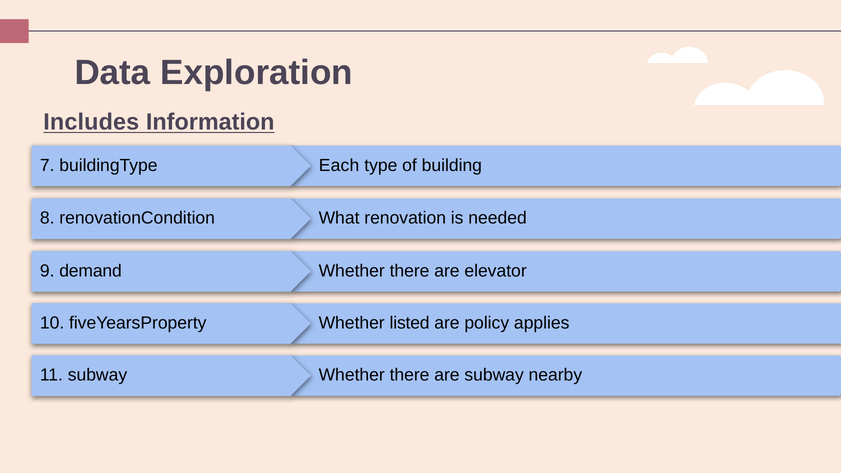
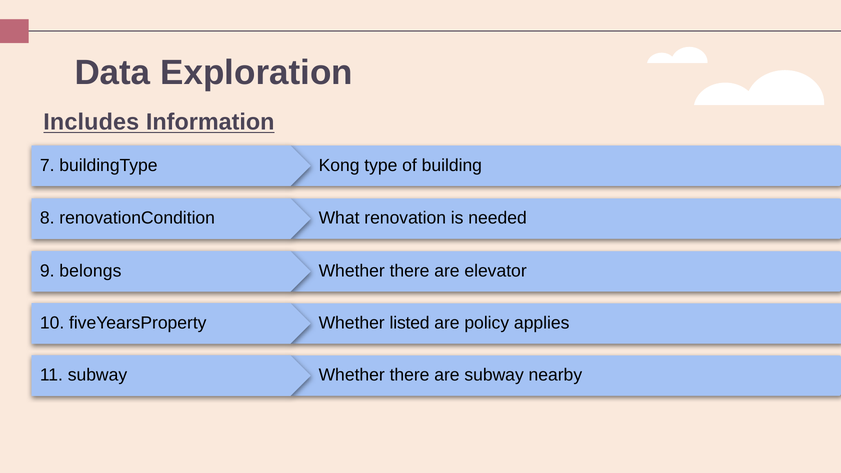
Each: Each -> Kong
demand: demand -> belongs
